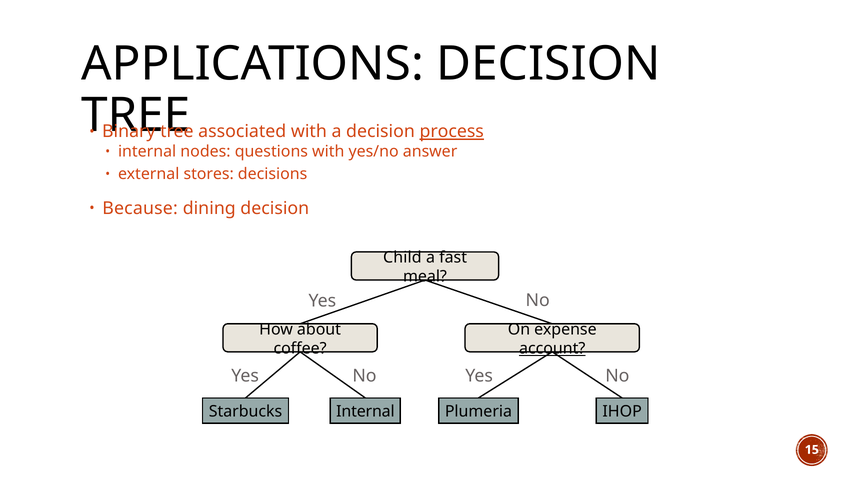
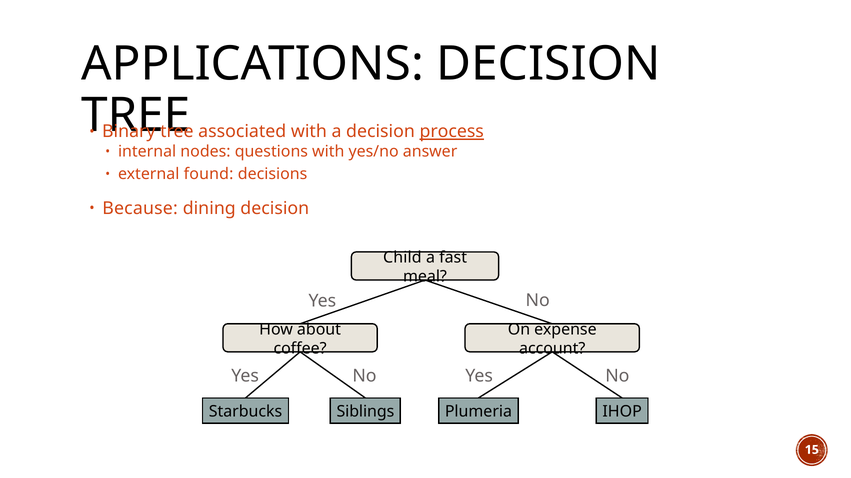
stores: stores -> found
account underline: present -> none
Starbucks Internal: Internal -> Siblings
